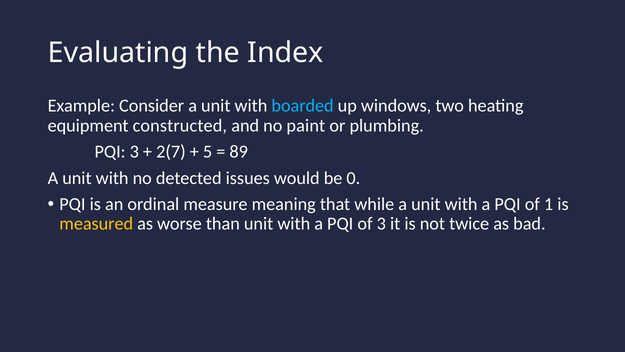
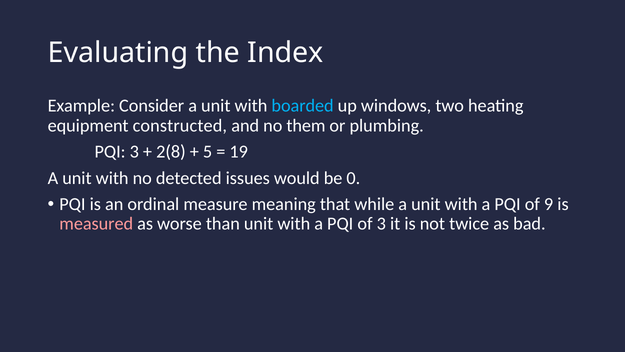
paint: paint -> them
2(7: 2(7 -> 2(8
89: 89 -> 19
1: 1 -> 9
measured colour: yellow -> pink
